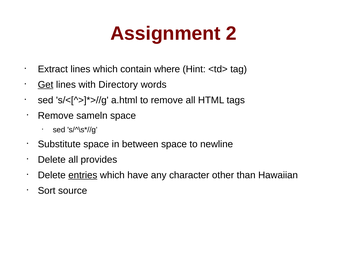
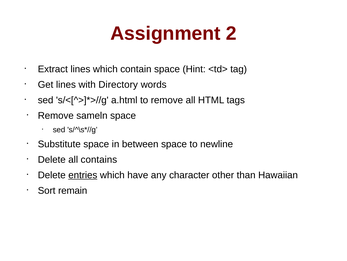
contain where: where -> space
Get underline: present -> none
provides: provides -> contains
source: source -> remain
